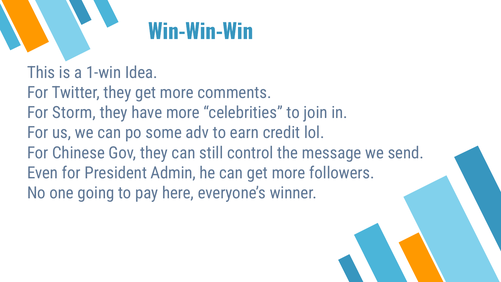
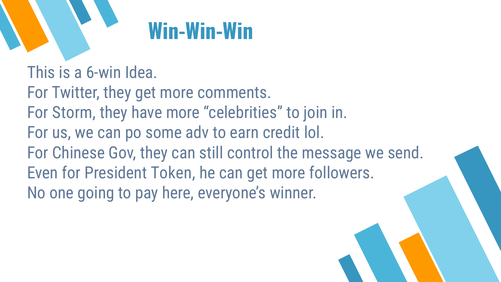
1-win: 1-win -> 6-win
Admin: Admin -> Token
